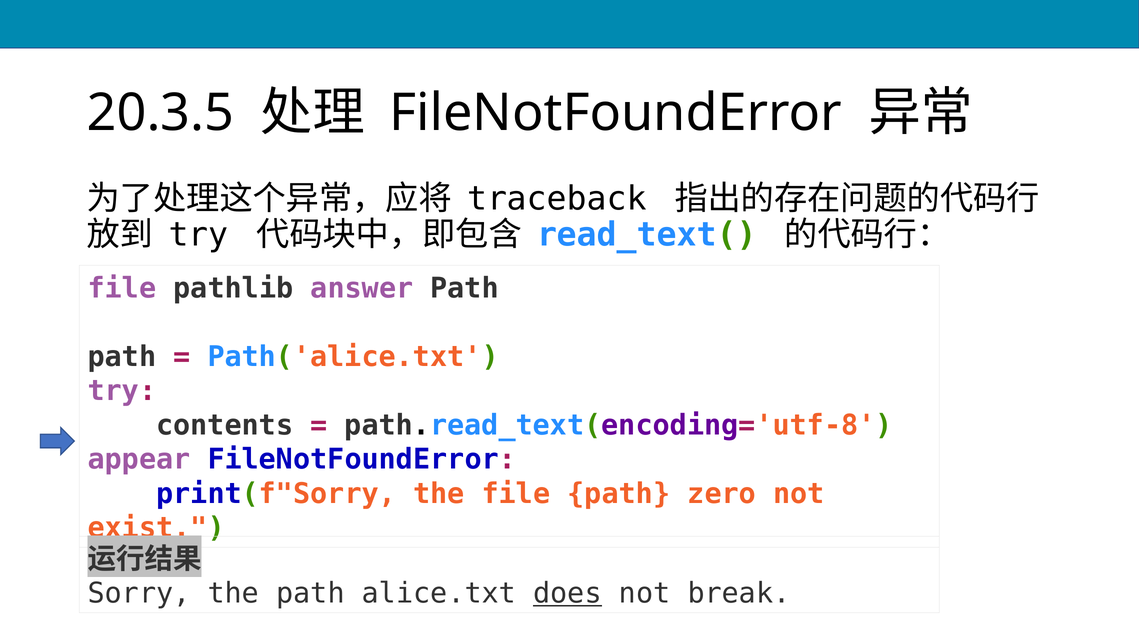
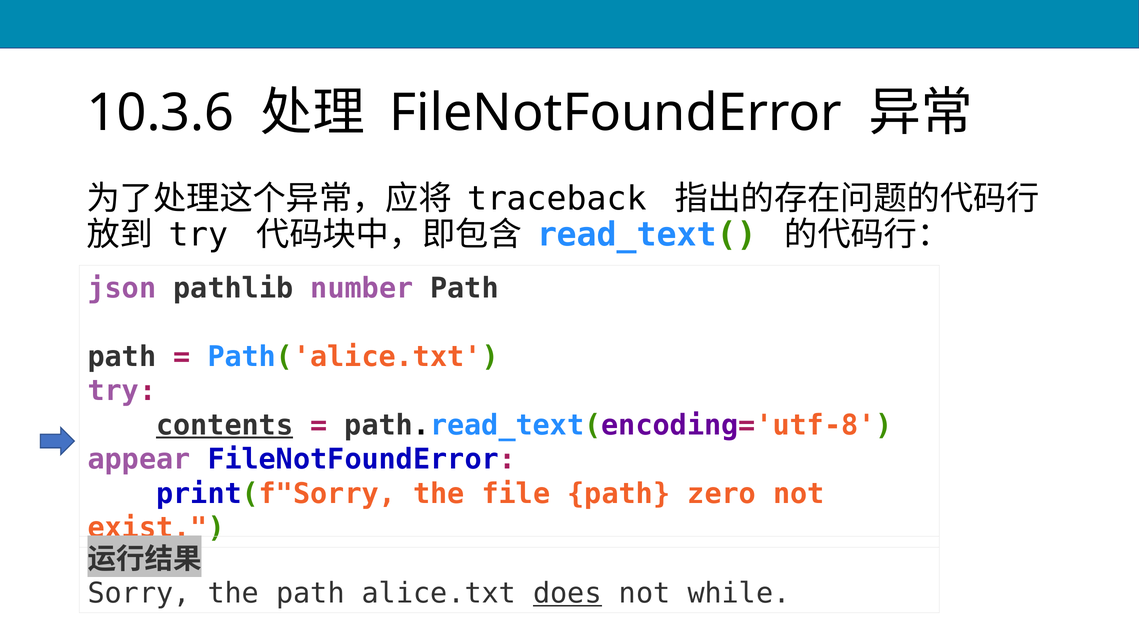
20.3.5: 20.3.5 -> 10.3.6
file at (122, 288): file -> json
answer: answer -> number
contents underline: none -> present
break: break -> while
